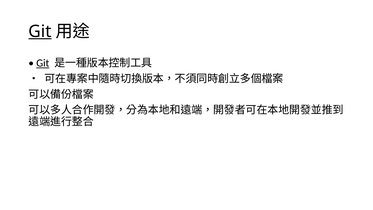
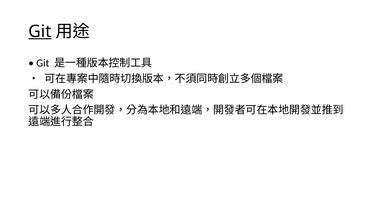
Git at (43, 63) underline: present -> none
